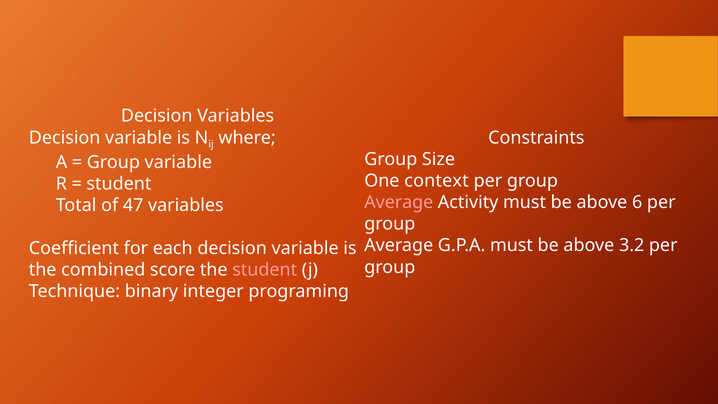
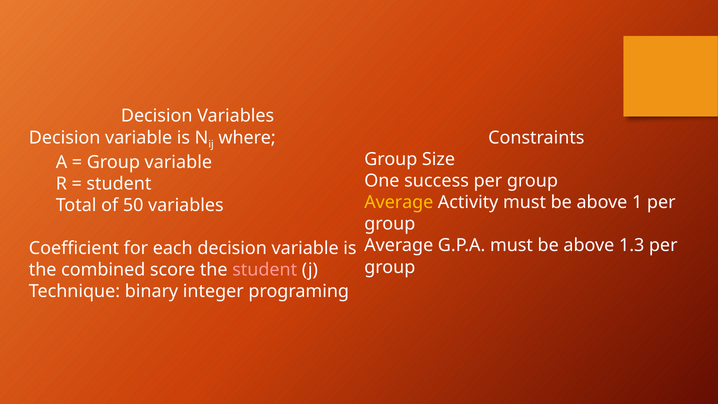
context: context -> success
Average at (399, 202) colour: pink -> yellow
6: 6 -> 1
47: 47 -> 50
3.2: 3.2 -> 1.3
